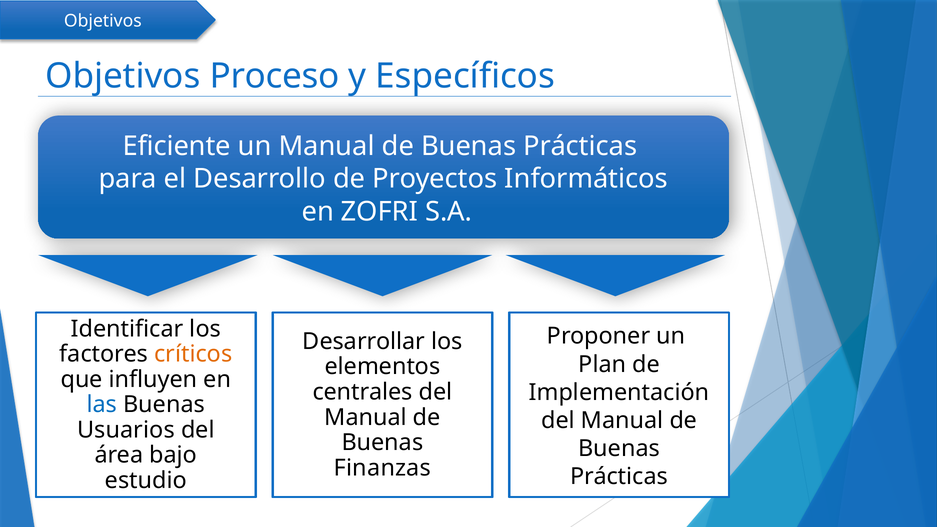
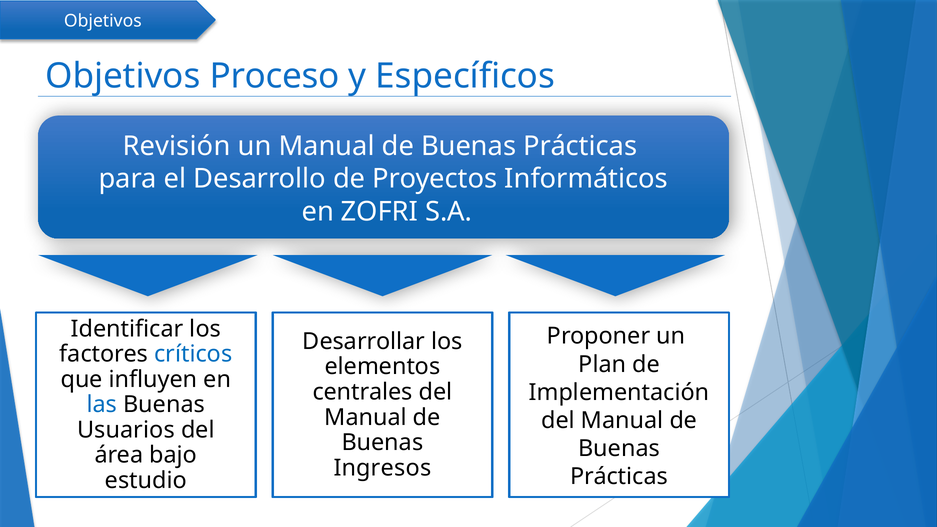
Eficiente: Eficiente -> Revisión
críticos colour: orange -> blue
Finanzas: Finanzas -> Ingresos
